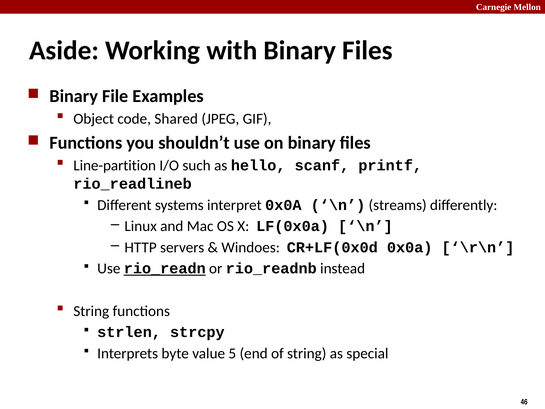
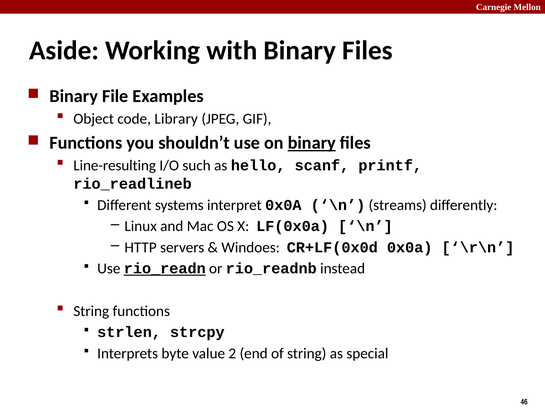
Shared: Shared -> Library
binary at (312, 143) underline: none -> present
Line-partition: Line-partition -> Line-resulting
5: 5 -> 2
